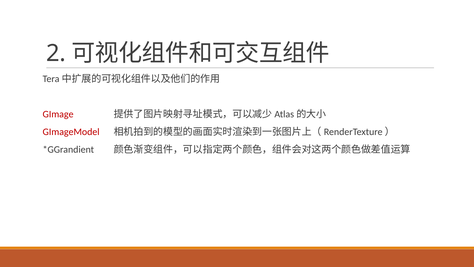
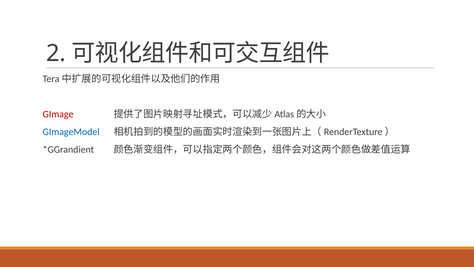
GImageModel colour: red -> blue
